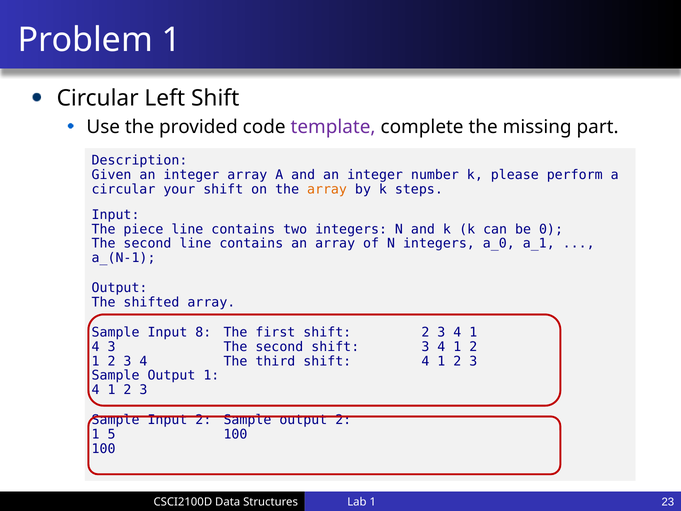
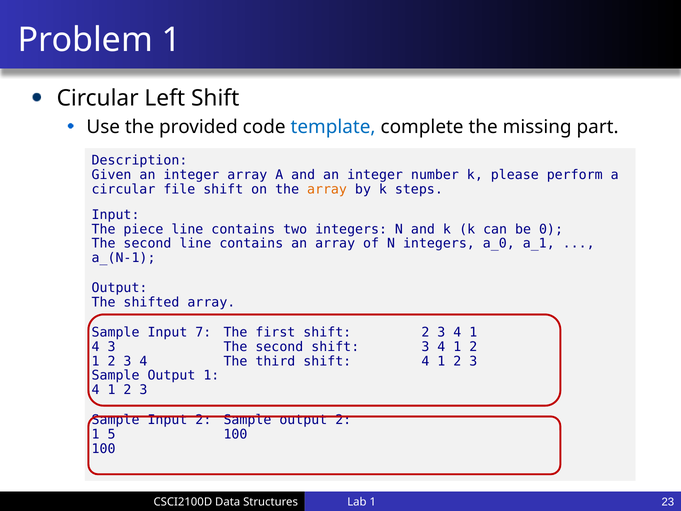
template colour: purple -> blue
your: your -> file
8: 8 -> 7
